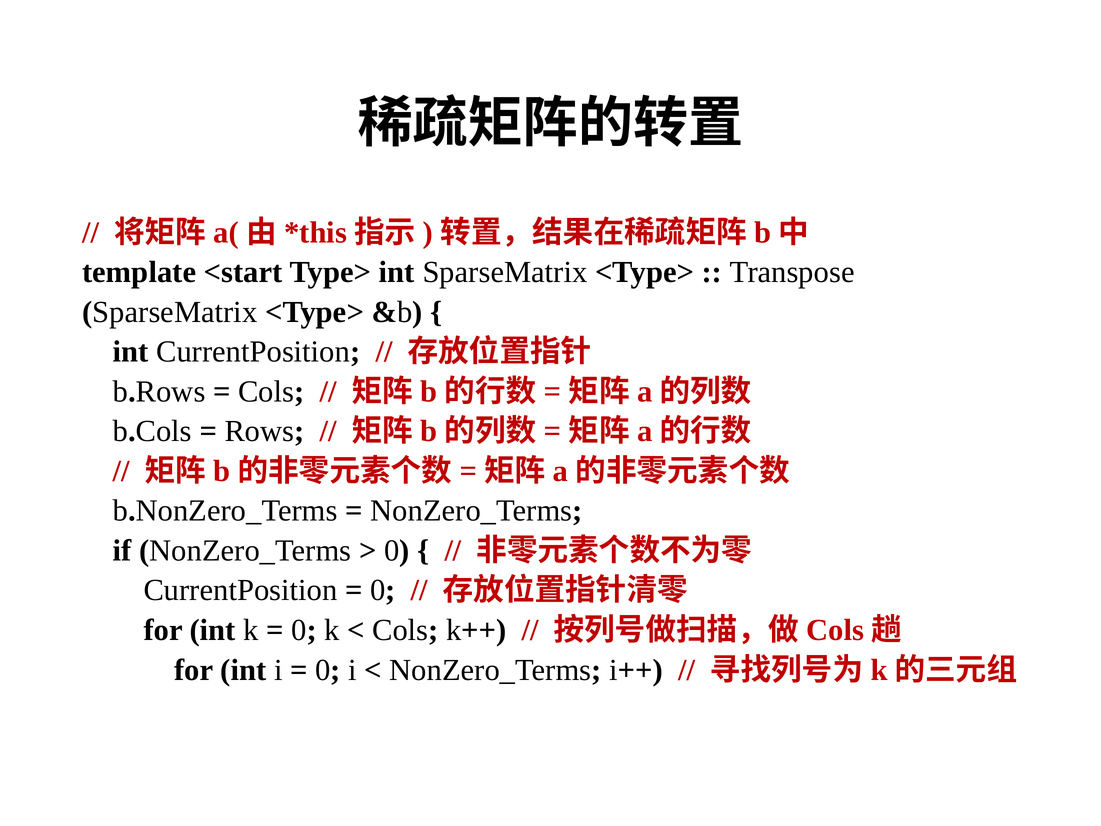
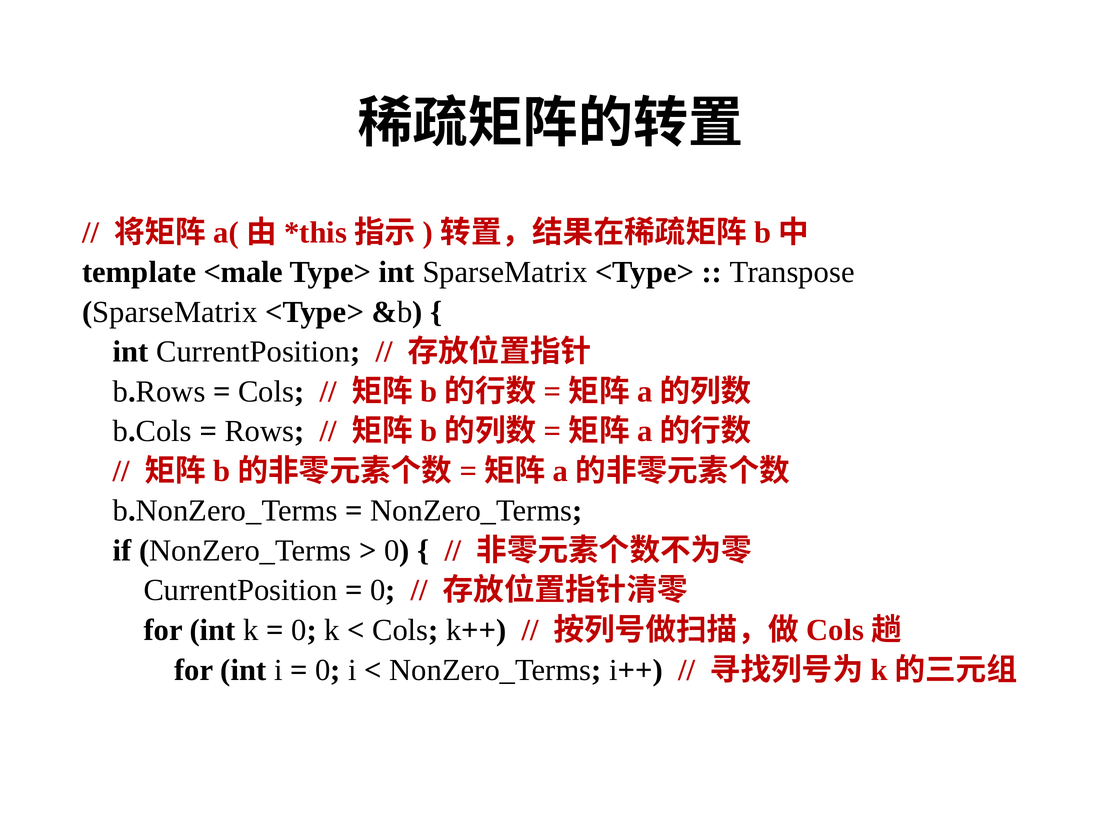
<start: <start -> <male
